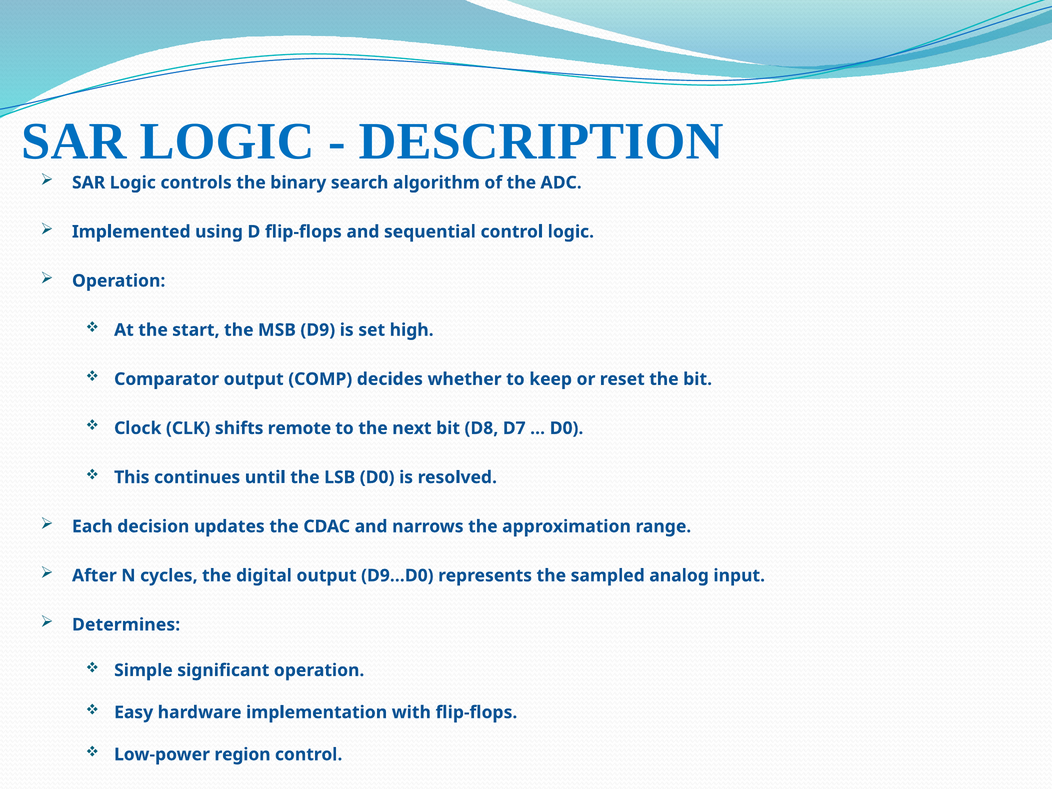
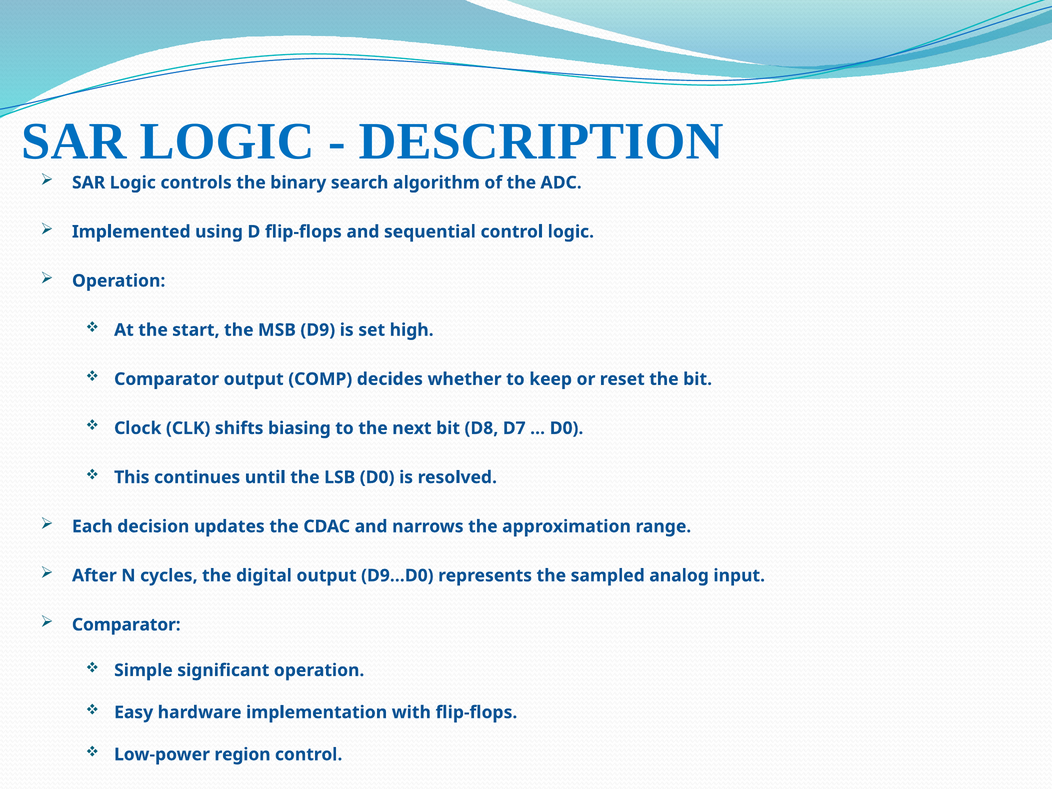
remote: remote -> biasing
Determines at (126, 625): Determines -> Comparator
